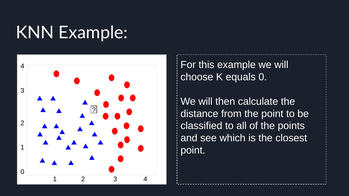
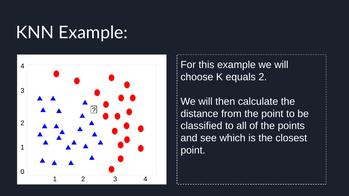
equals 0: 0 -> 2
